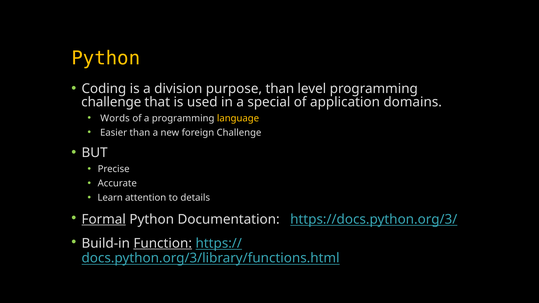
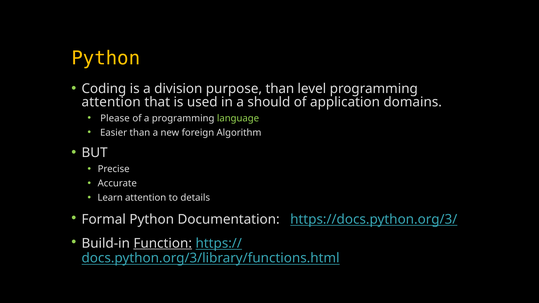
challenge at (111, 102): challenge -> attention
special: special -> should
Words: Words -> Please
language colour: yellow -> light green
foreign Challenge: Challenge -> Algorithm
Formal underline: present -> none
